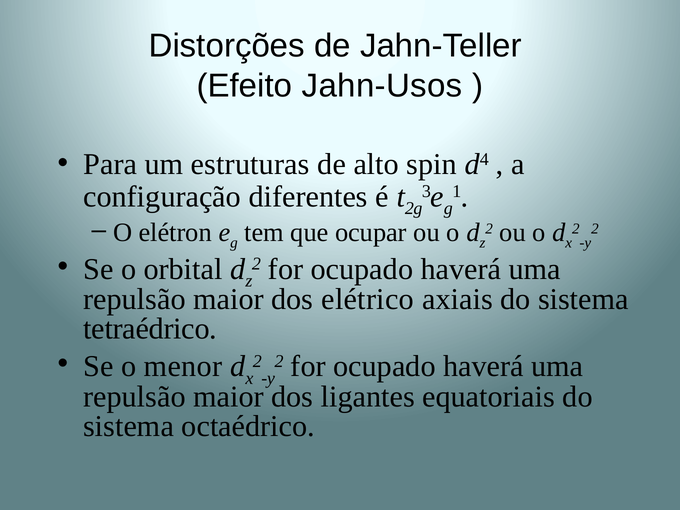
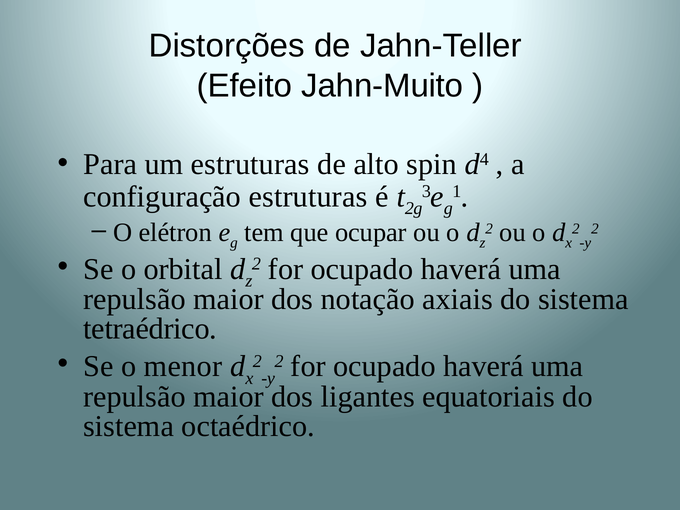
Jahn-Usos: Jahn-Usos -> Jahn-Muito
configuração diferentes: diferentes -> estruturas
elétrico: elétrico -> notação
